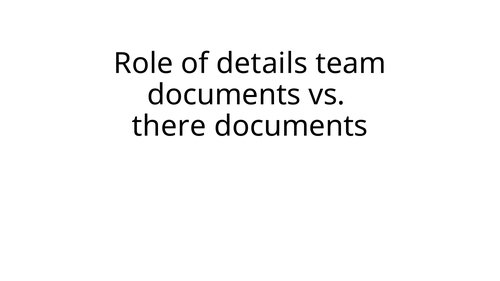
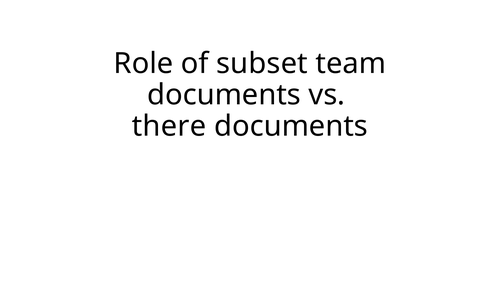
details: details -> subset
